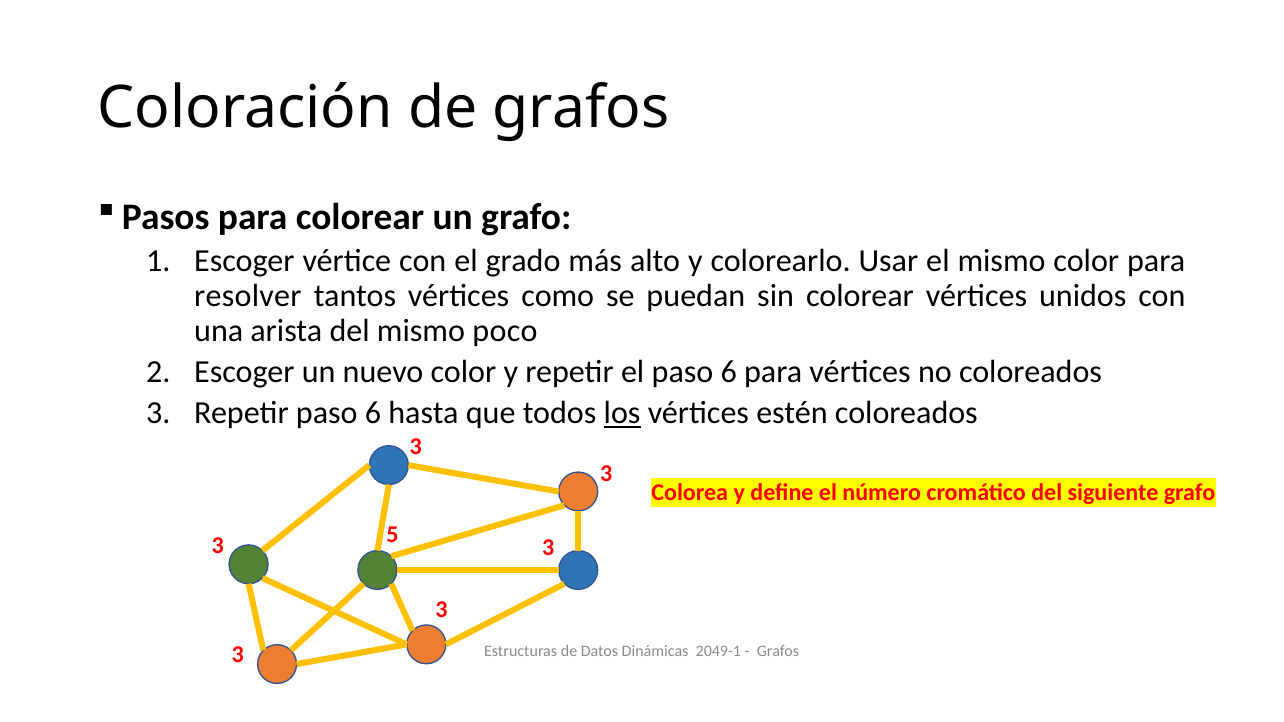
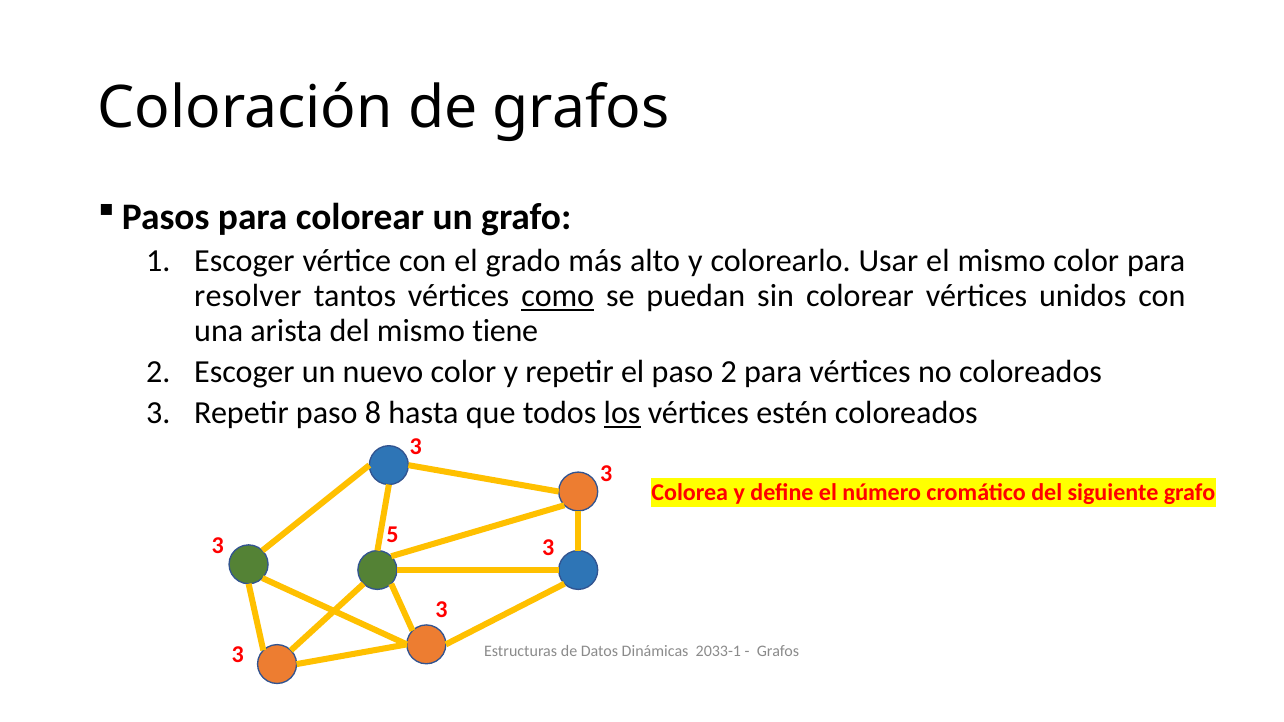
como underline: none -> present
poco: poco -> tiene
el paso 6: 6 -> 2
Repetir paso 6: 6 -> 8
2049-1: 2049-1 -> 2033-1
